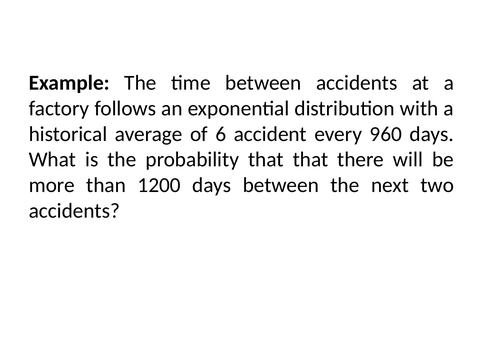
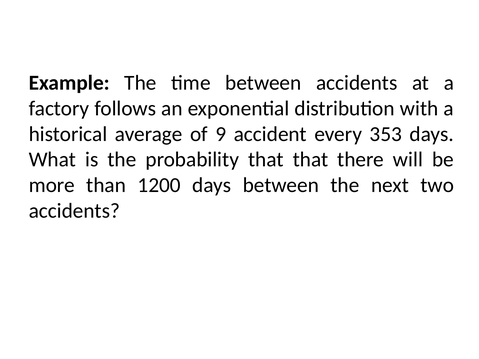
6: 6 -> 9
960: 960 -> 353
